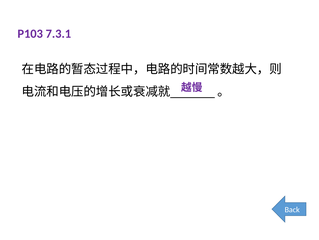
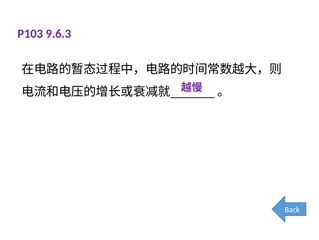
7.3.1: 7.3.1 -> 9.6.3
